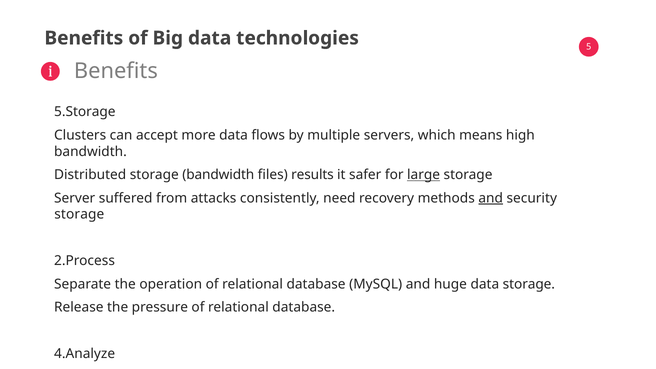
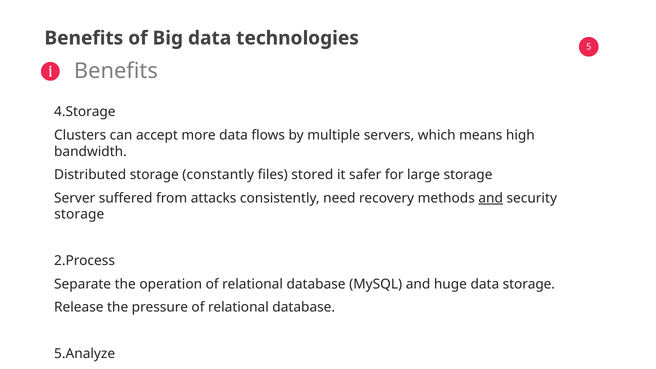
5.Storage: 5.Storage -> 4.Storage
storage bandwidth: bandwidth -> constantly
files results: results -> stored
large underline: present -> none
4.Analyze: 4.Analyze -> 5.Analyze
